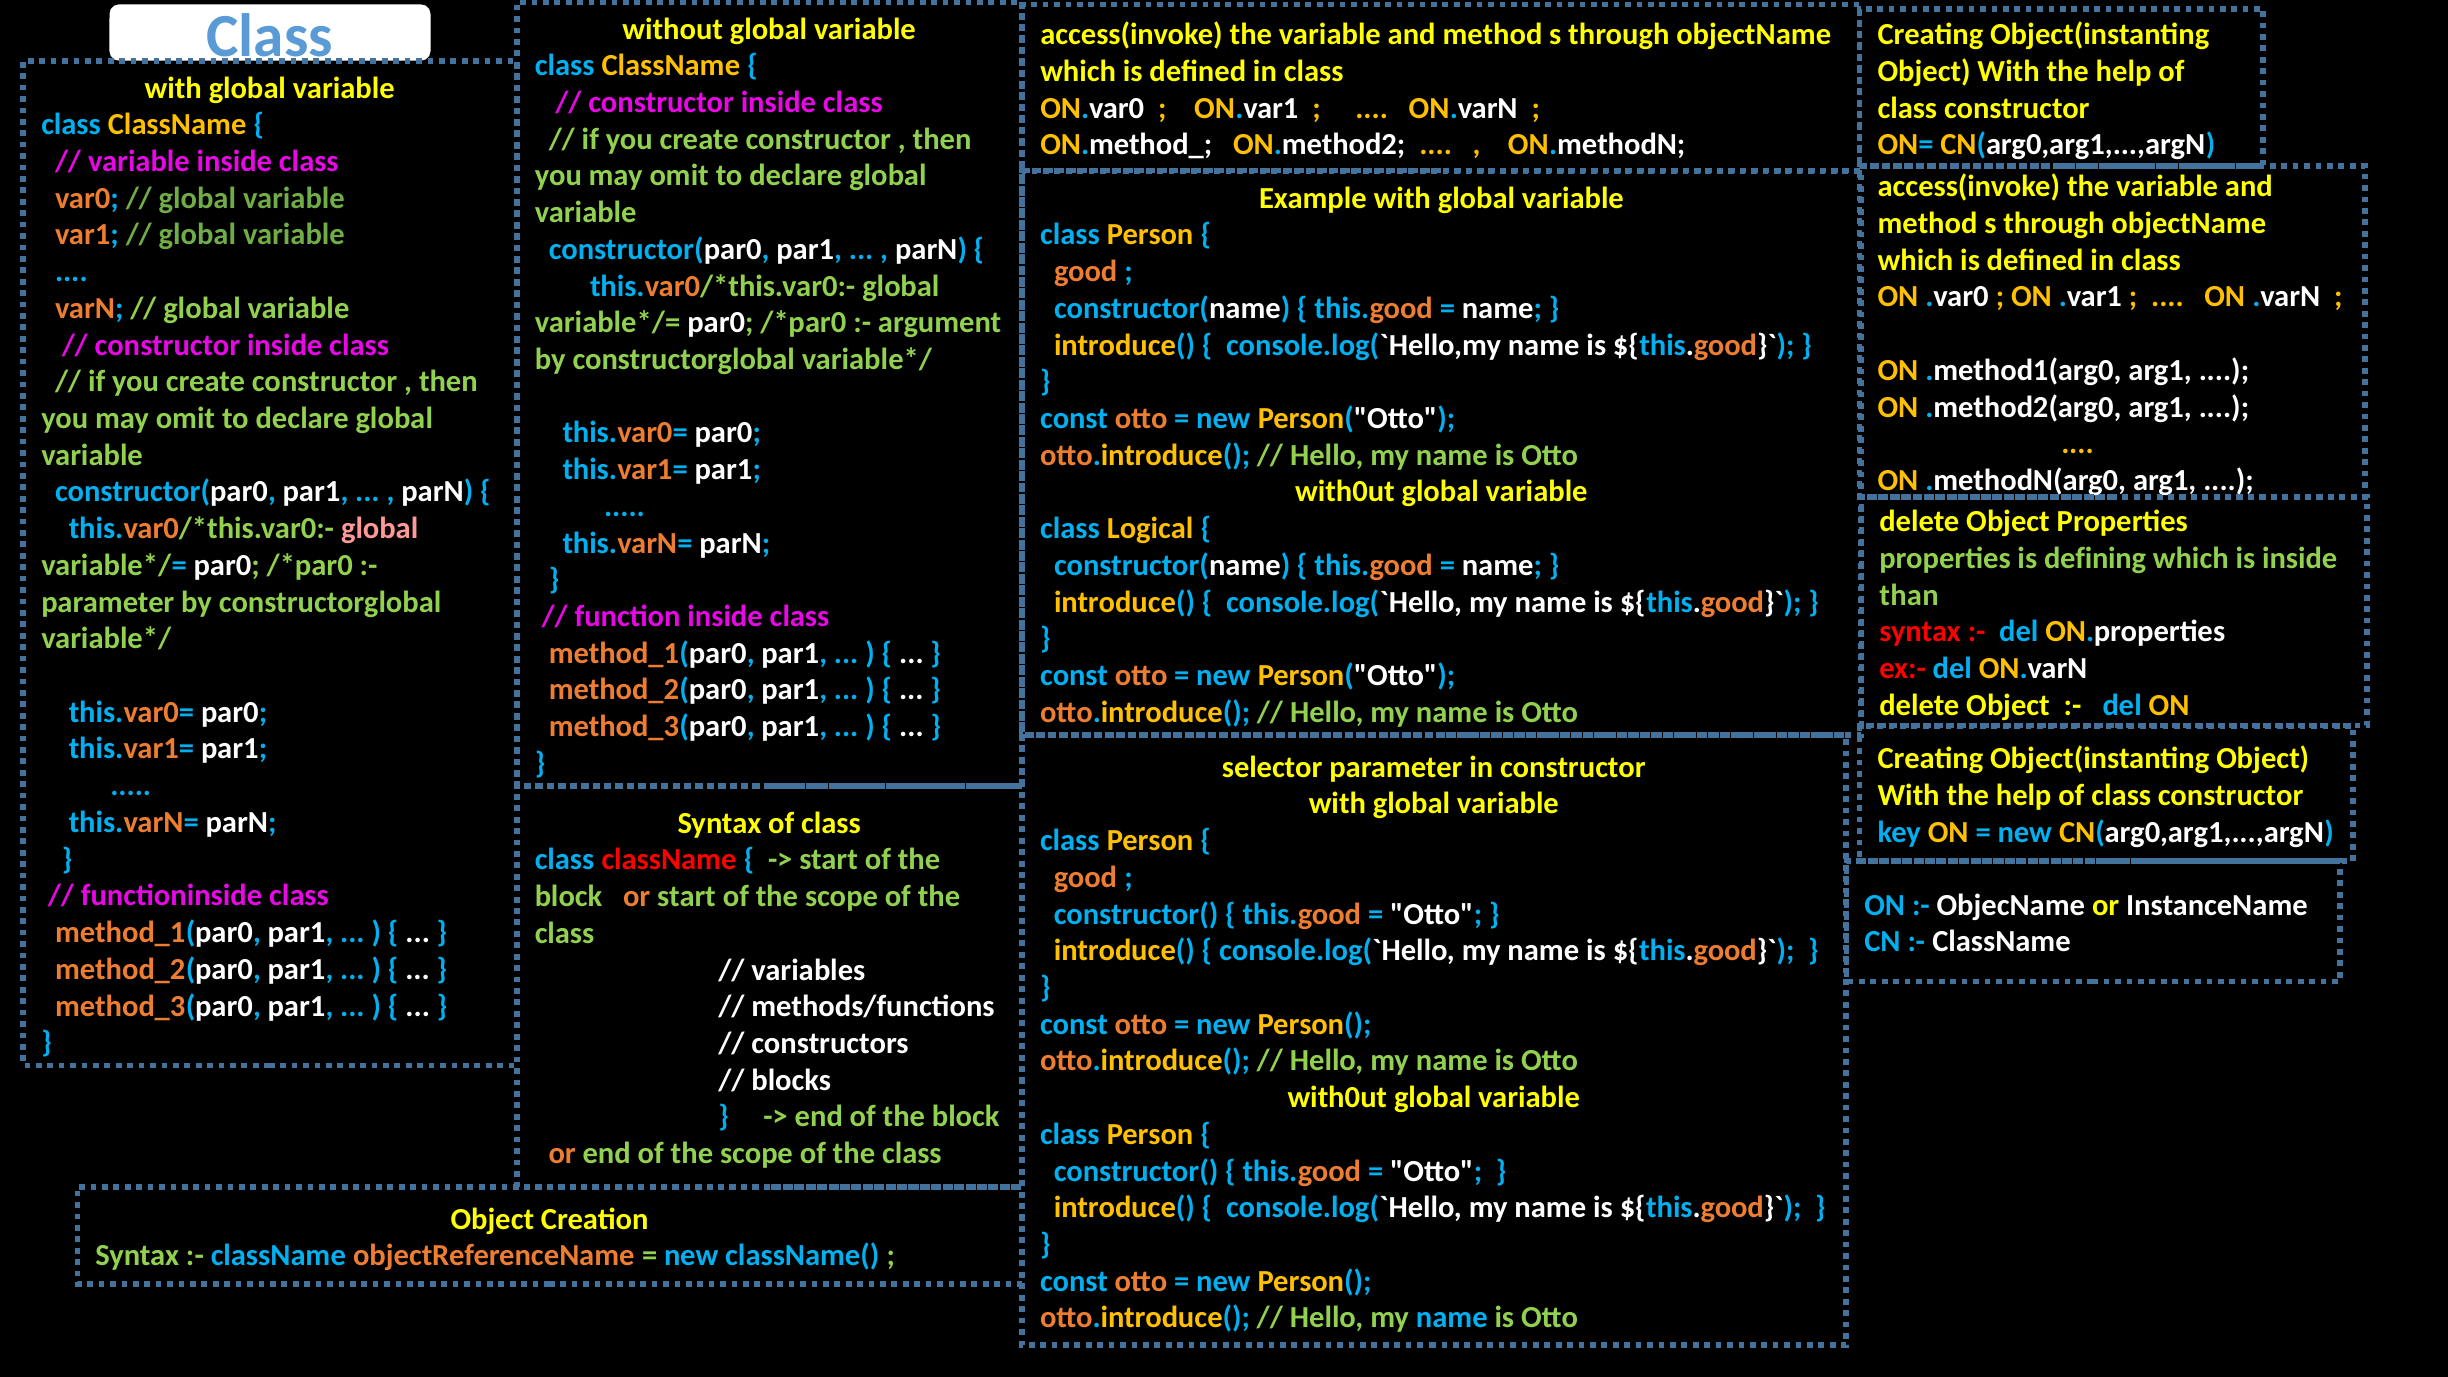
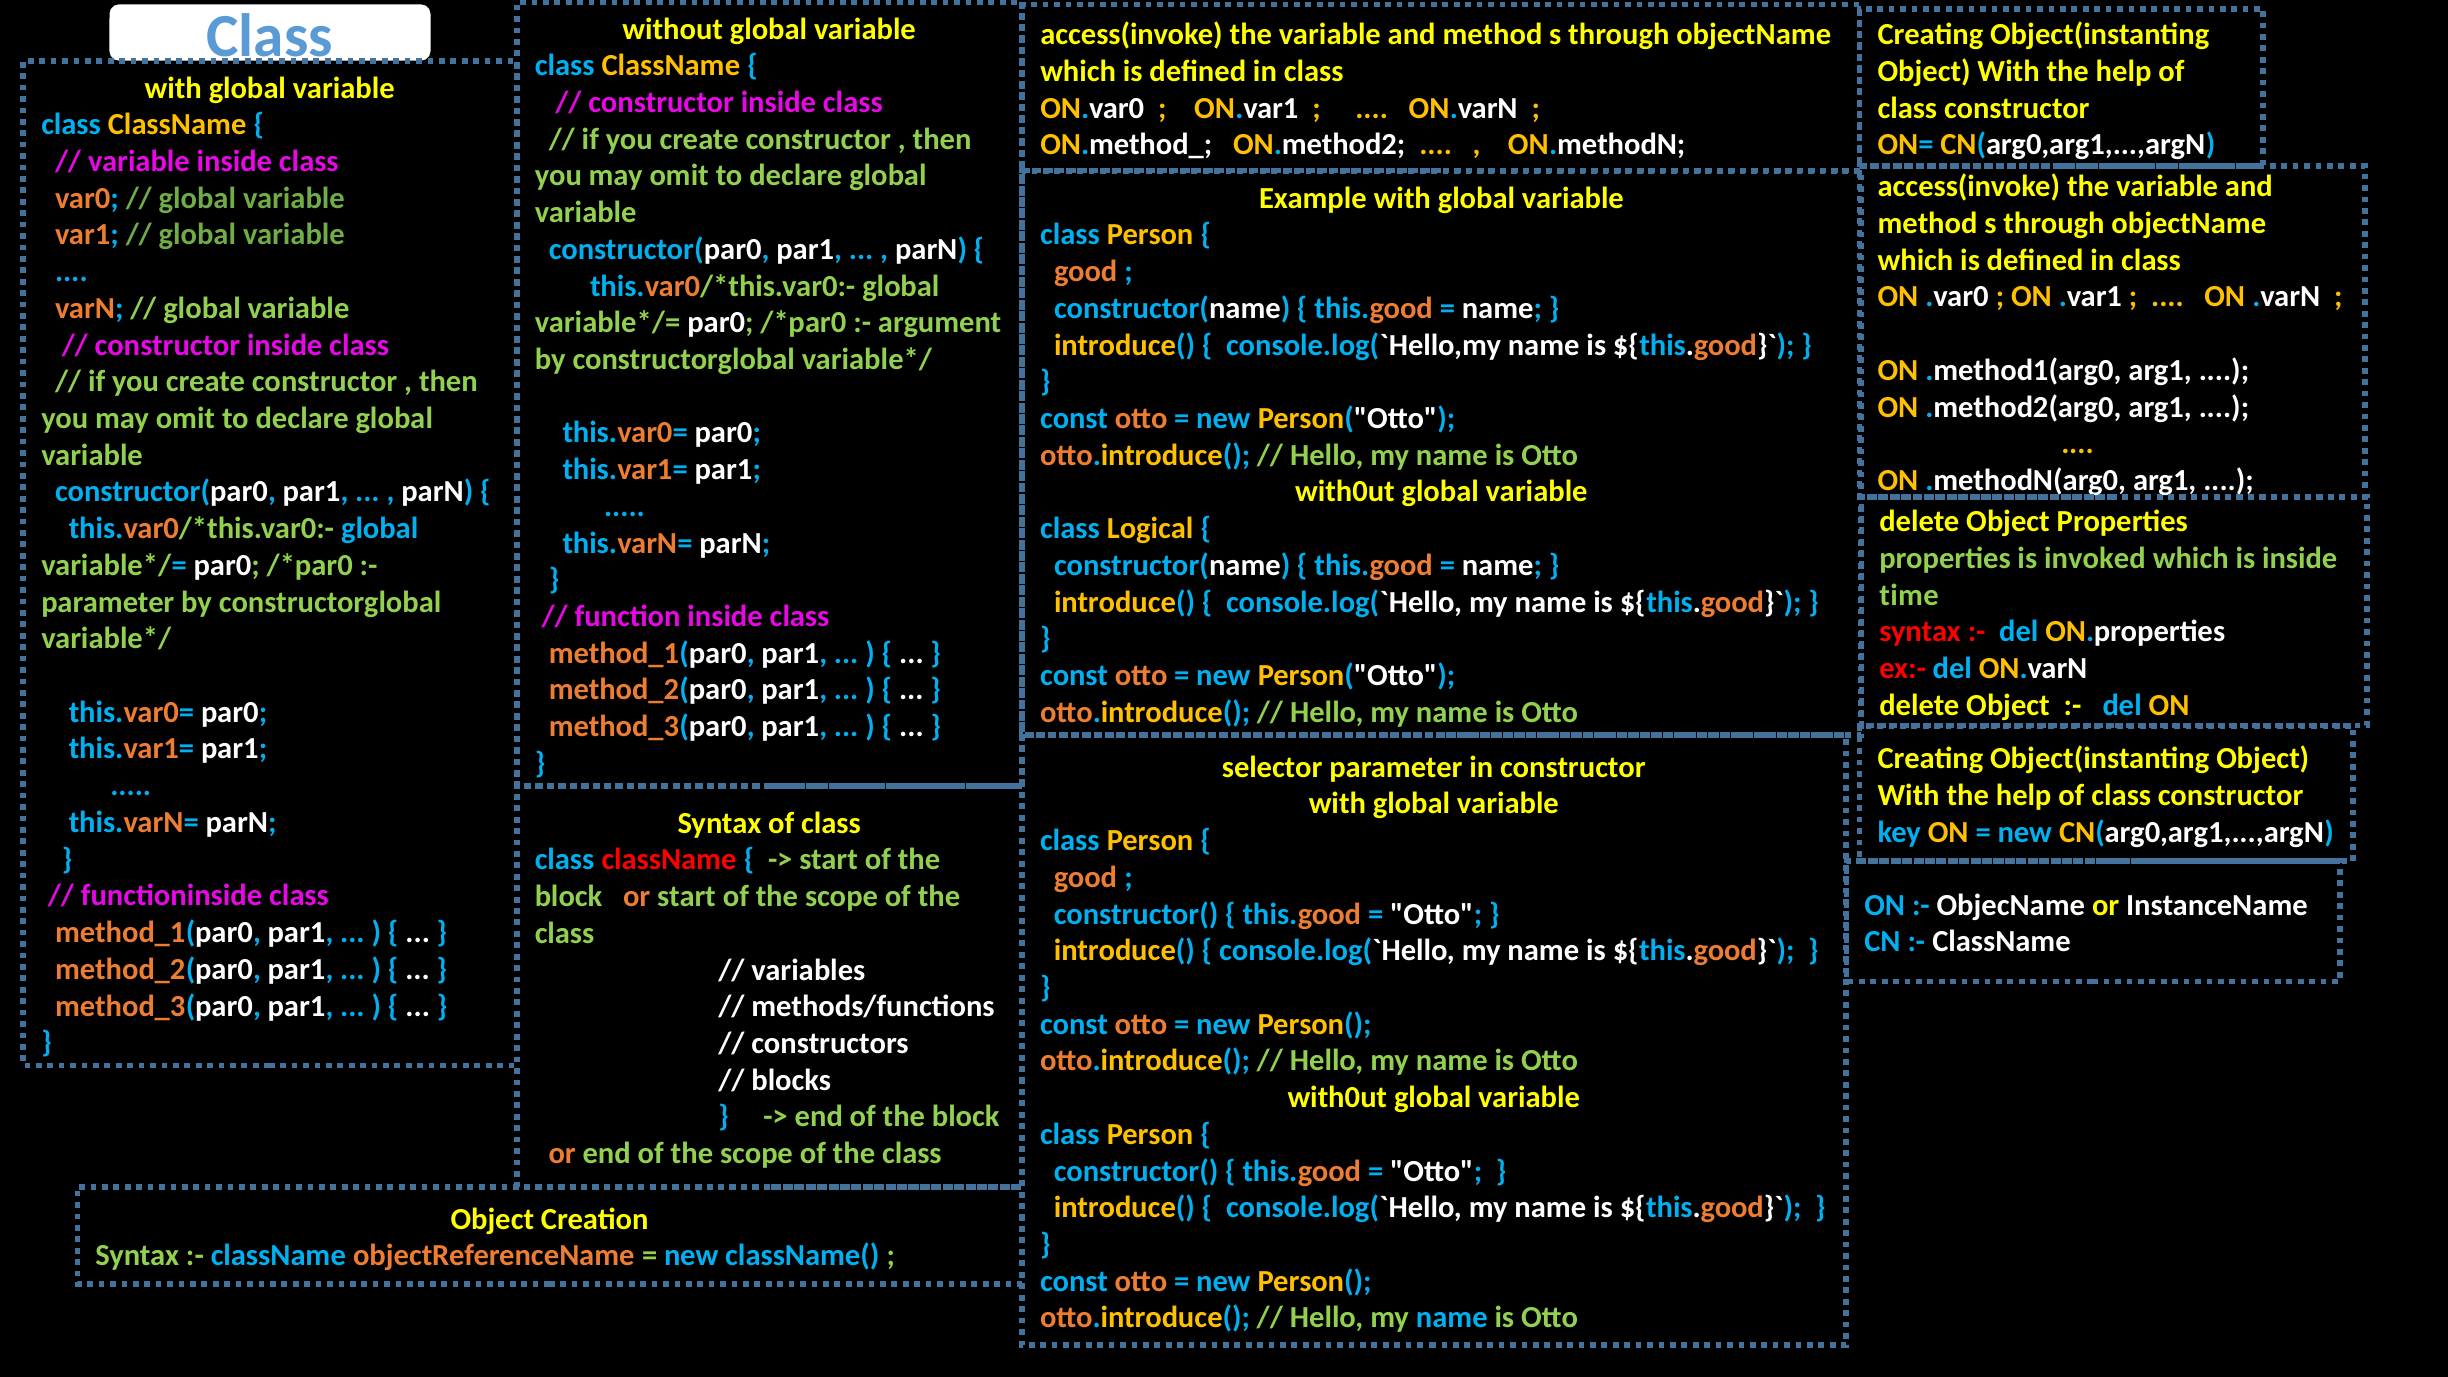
global at (380, 529) colour: pink -> light blue
defining: defining -> invoked
than: than -> time
